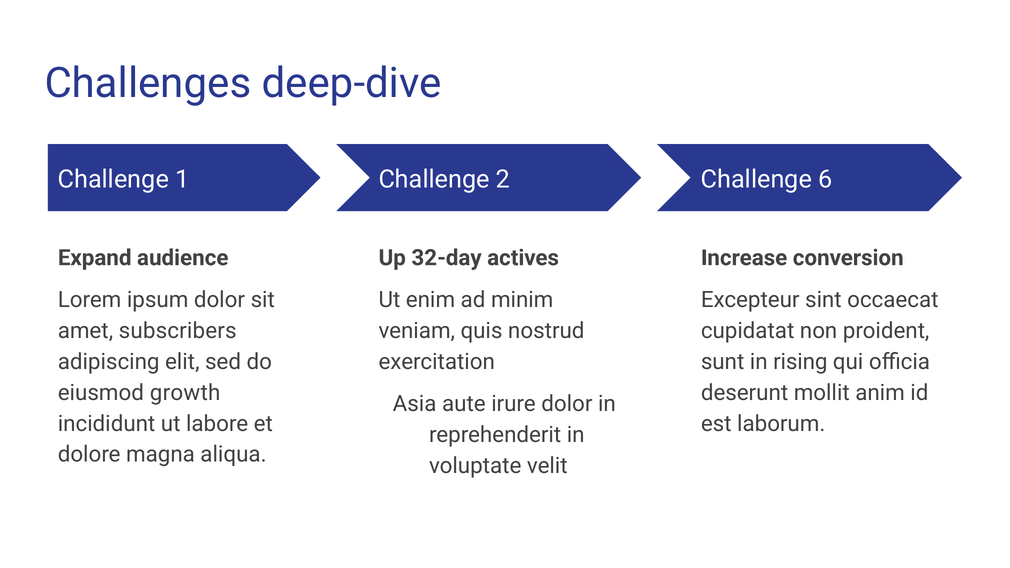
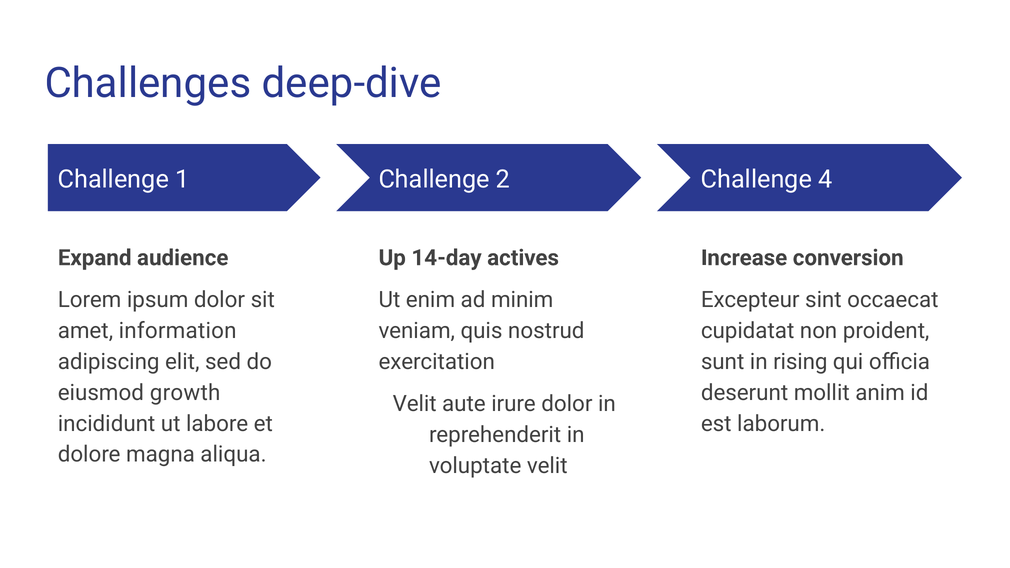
6: 6 -> 4
32-day: 32-day -> 14-day
subscribers: subscribers -> information
Asia at (415, 404): Asia -> Velit
